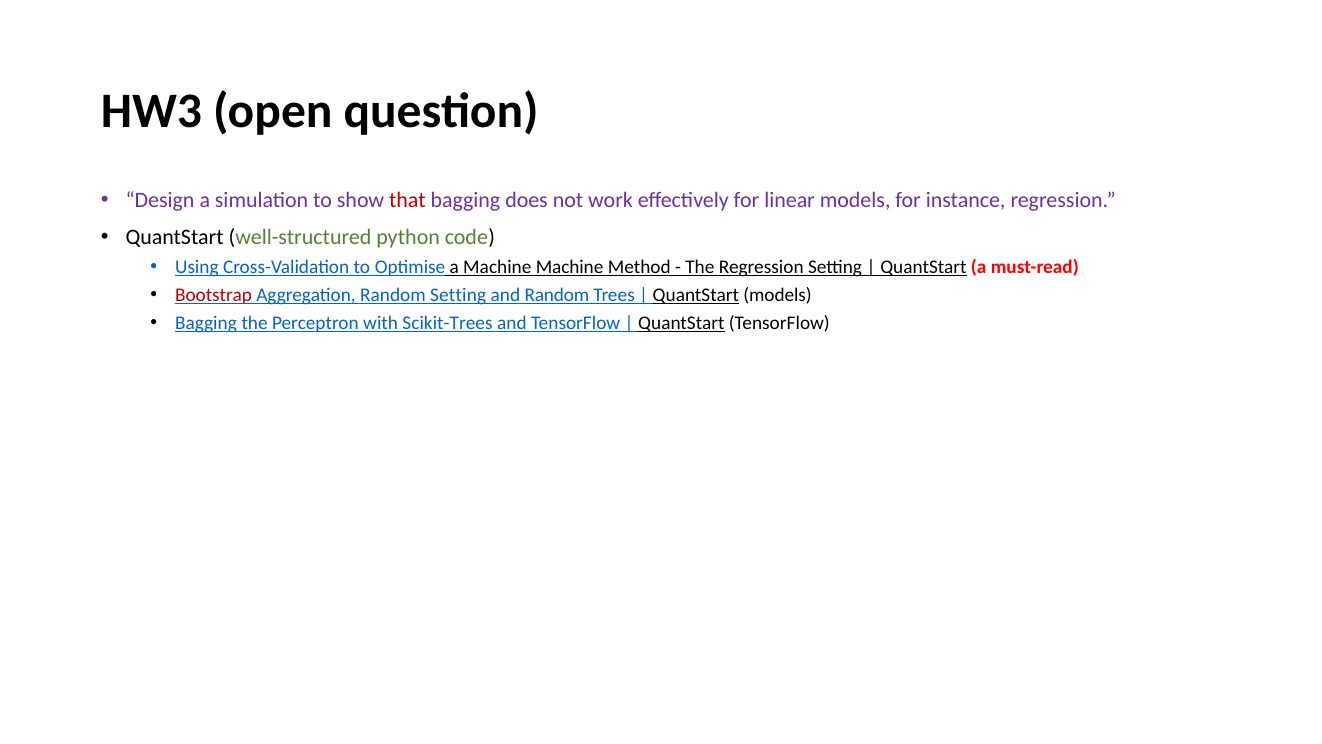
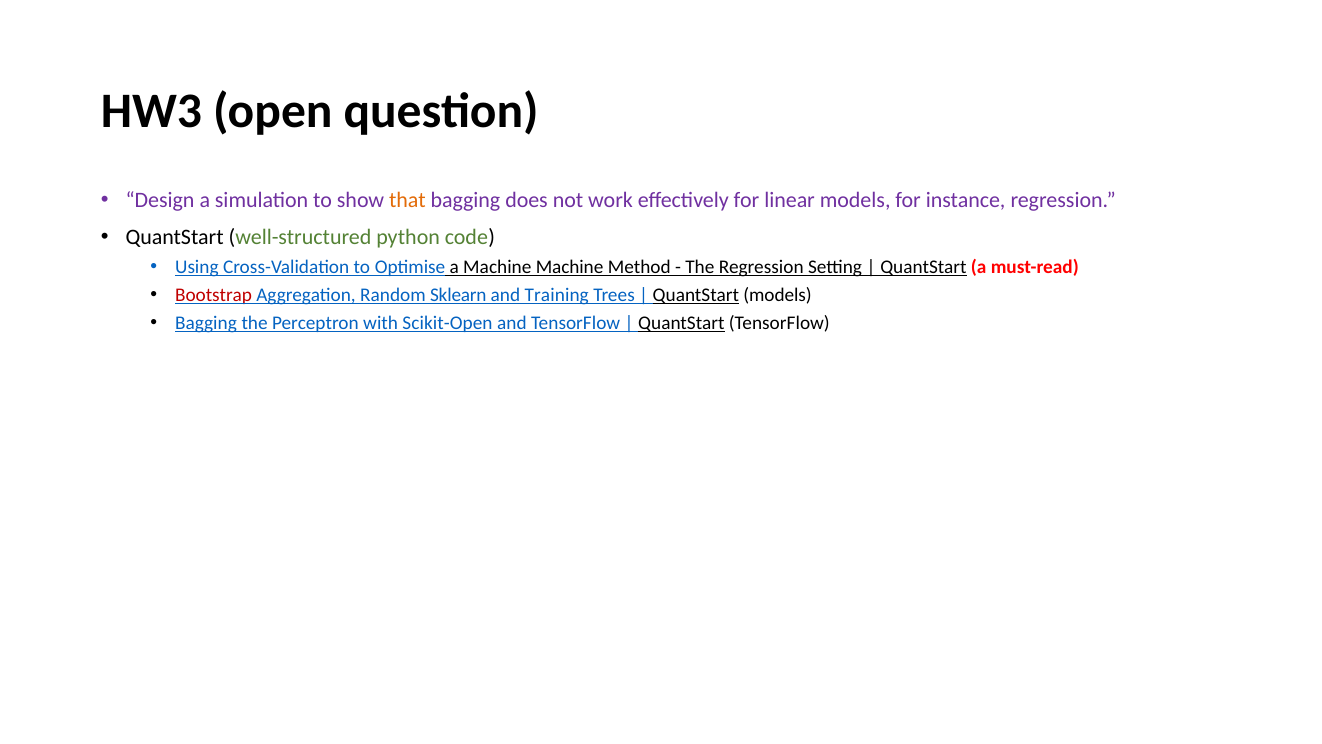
that colour: red -> orange
Random Setting: Setting -> Sklearn
and Random: Random -> Training
Scikit-Trees: Scikit-Trees -> Scikit-Open
